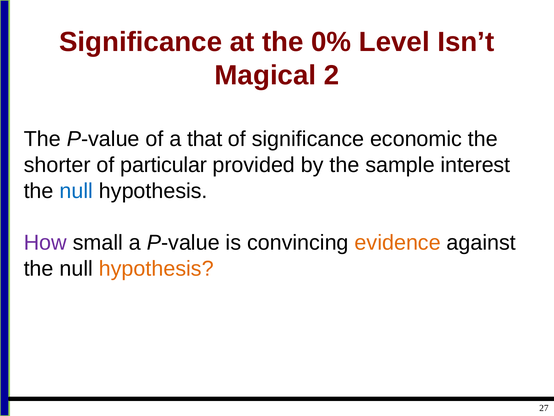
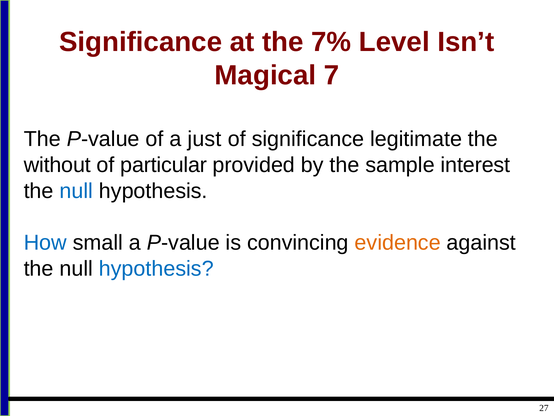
0%: 0% -> 7%
2: 2 -> 7
that: that -> just
economic: economic -> legitimate
shorter: shorter -> without
How colour: purple -> blue
hypothesis at (156, 268) colour: orange -> blue
